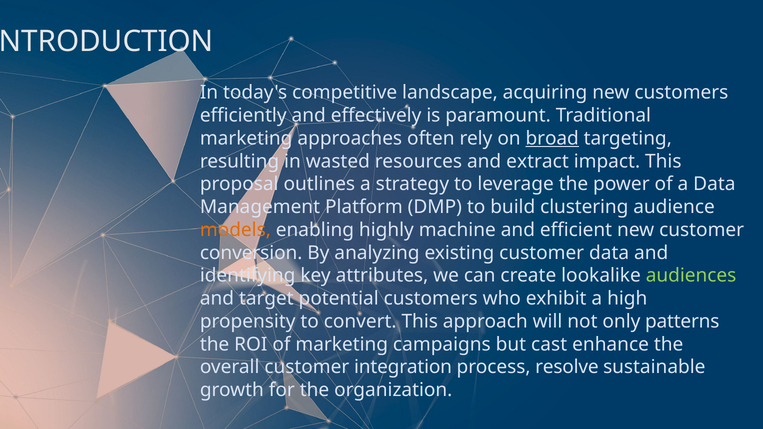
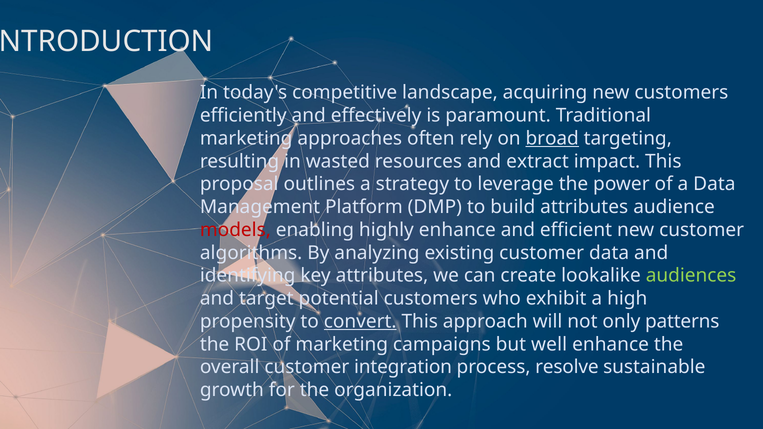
build clustering: clustering -> attributes
models colour: orange -> red
highly machine: machine -> enhance
conversion: conversion -> algorithms
convert underline: none -> present
cast: cast -> well
